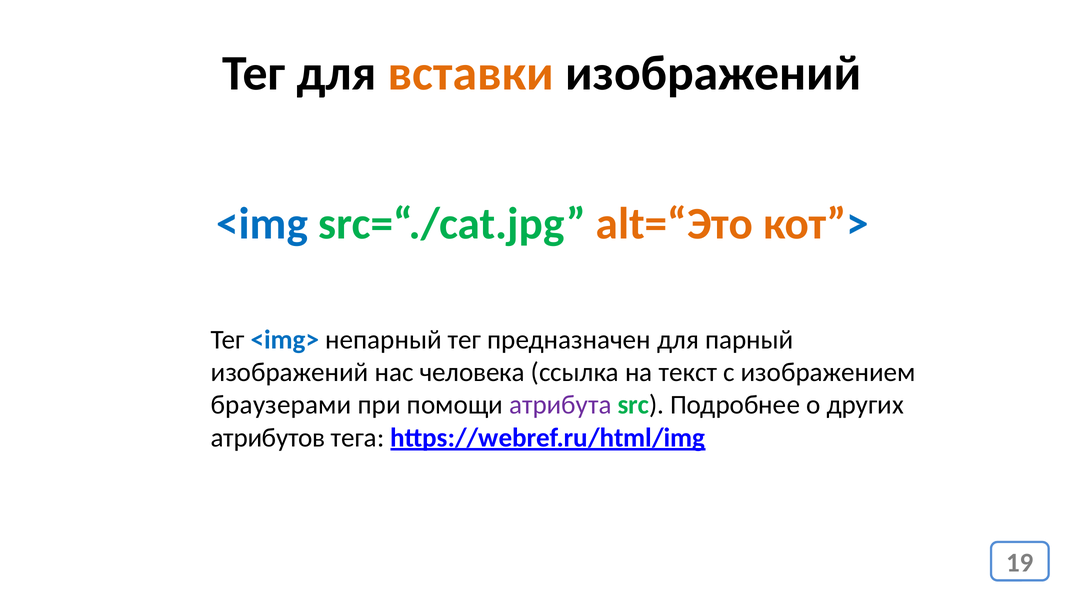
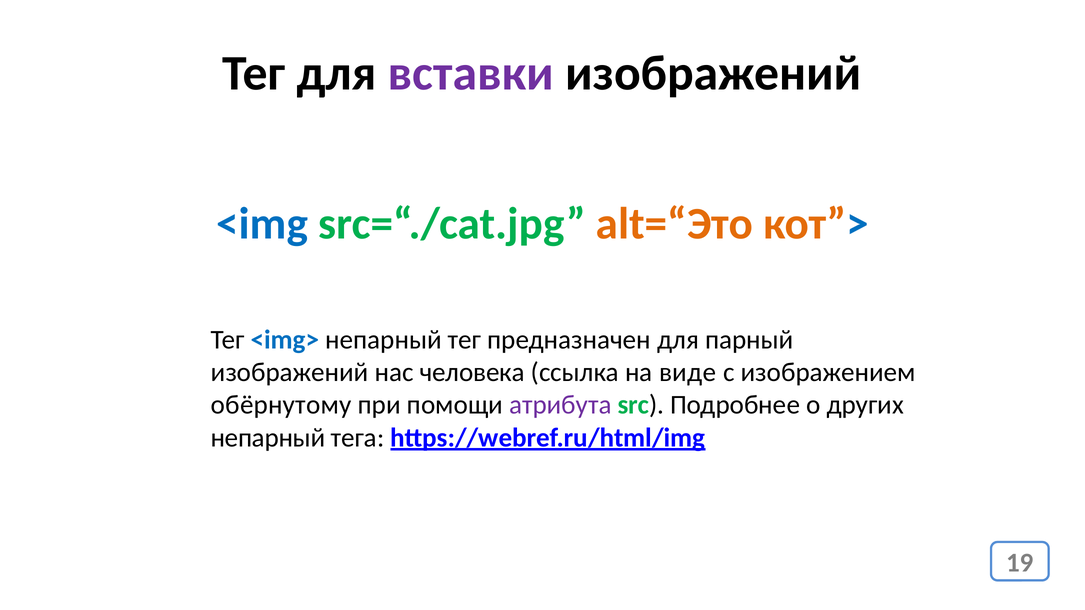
вставки colour: orange -> purple
текст: текст -> виде
браузерами: браузерами -> обёрнутому
атрибутов at (268, 438): атрибутов -> непарный
